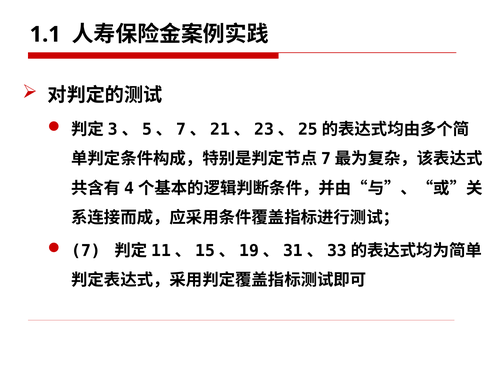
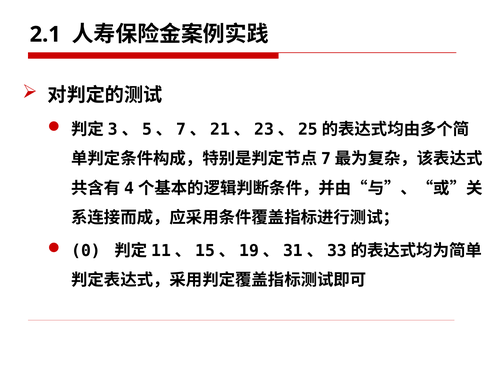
1.1: 1.1 -> 2.1
7: 7 -> 0
